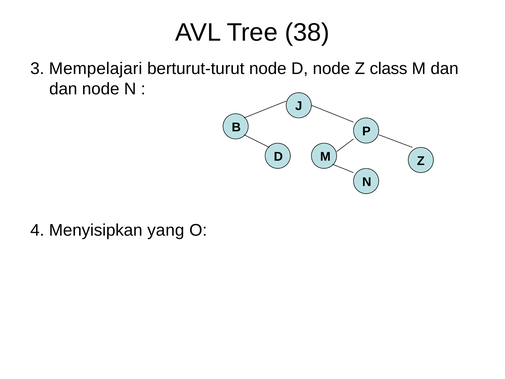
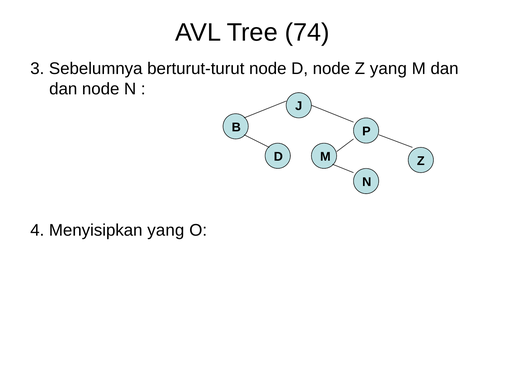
38: 38 -> 74
Mempelajari: Mempelajari -> Sebelumnya
Z class: class -> yang
